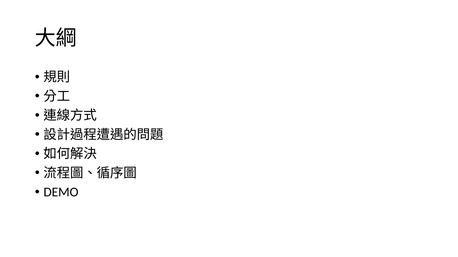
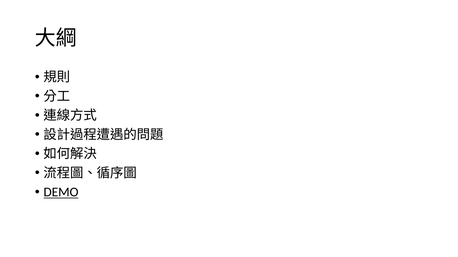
DEMO underline: none -> present
